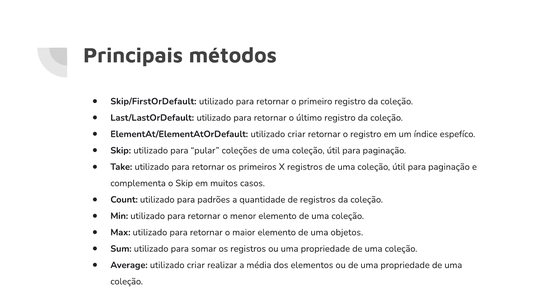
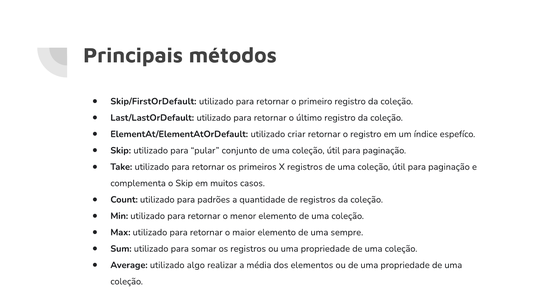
coleções: coleções -> conjunto
objetos: objetos -> sempre
Average utilizado criar: criar -> algo
